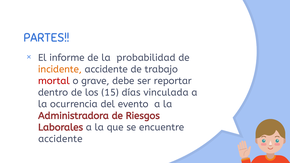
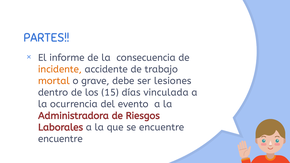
probabilidad: probabilidad -> consecuencia
mortal colour: red -> orange
reportar: reportar -> lesiones
accidente at (60, 139): accidente -> encuentre
